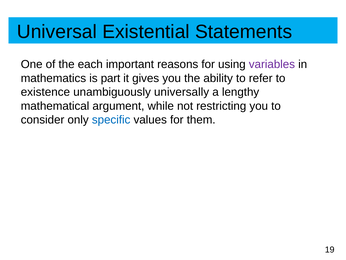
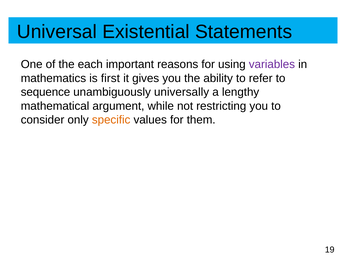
part: part -> first
existence: existence -> sequence
specific colour: blue -> orange
